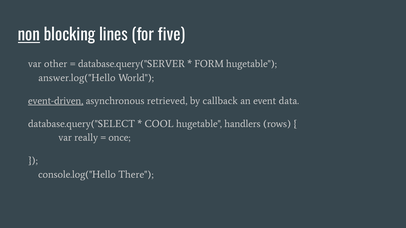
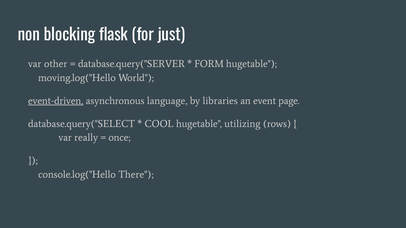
non underline: present -> none
lines: lines -> flask
five: five -> just
answer.log("Hello: answer.log("Hello -> moving.log("Hello
retrieved: retrieved -> language
callback: callback -> libraries
data: data -> page
handlers: handlers -> utilizing
